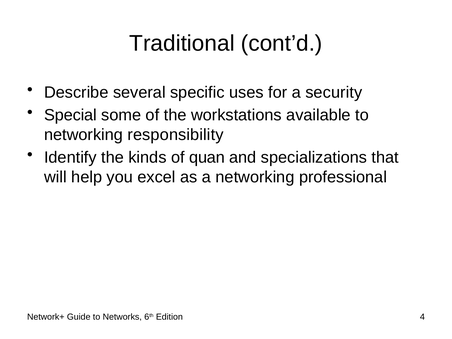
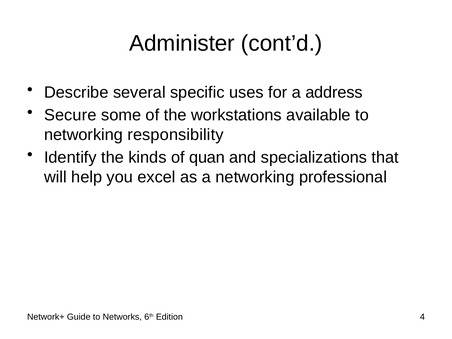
Traditional: Traditional -> Administer
security: security -> address
Special: Special -> Secure
